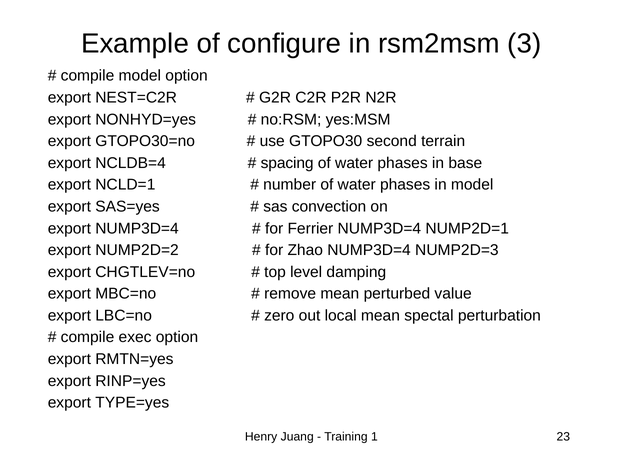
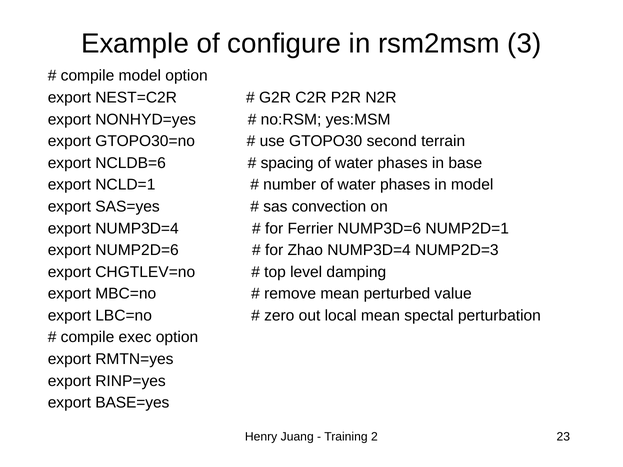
NCLDB=4: NCLDB=4 -> NCLDB=6
Ferrier NUMP3D=4: NUMP3D=4 -> NUMP3D=6
NUMP2D=2: NUMP2D=2 -> NUMP2D=6
TYPE=yes: TYPE=yes -> BASE=yes
1: 1 -> 2
